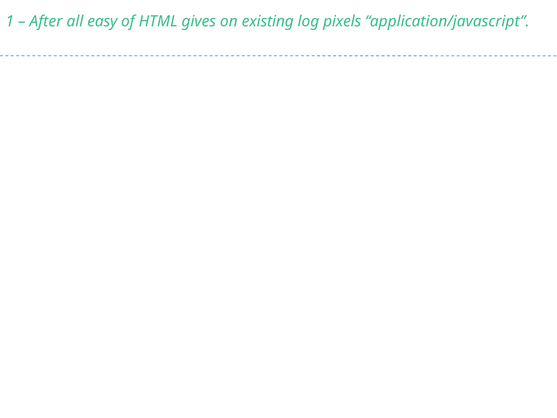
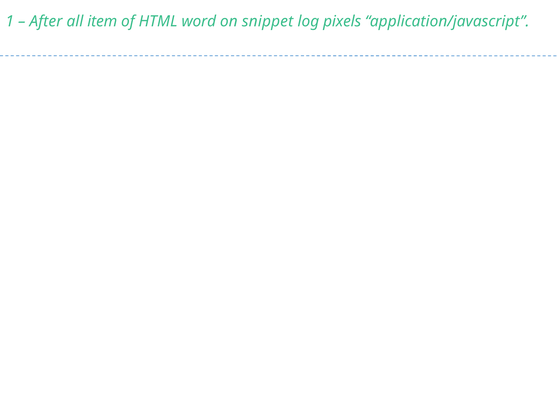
easy: easy -> item
gives: gives -> word
existing: existing -> snippet
